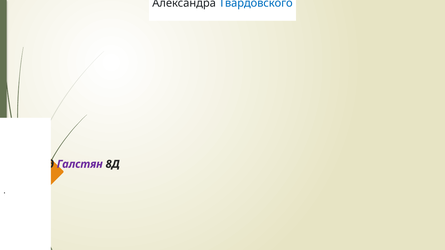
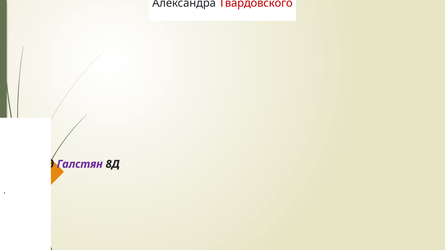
Твардовского colour: blue -> red
